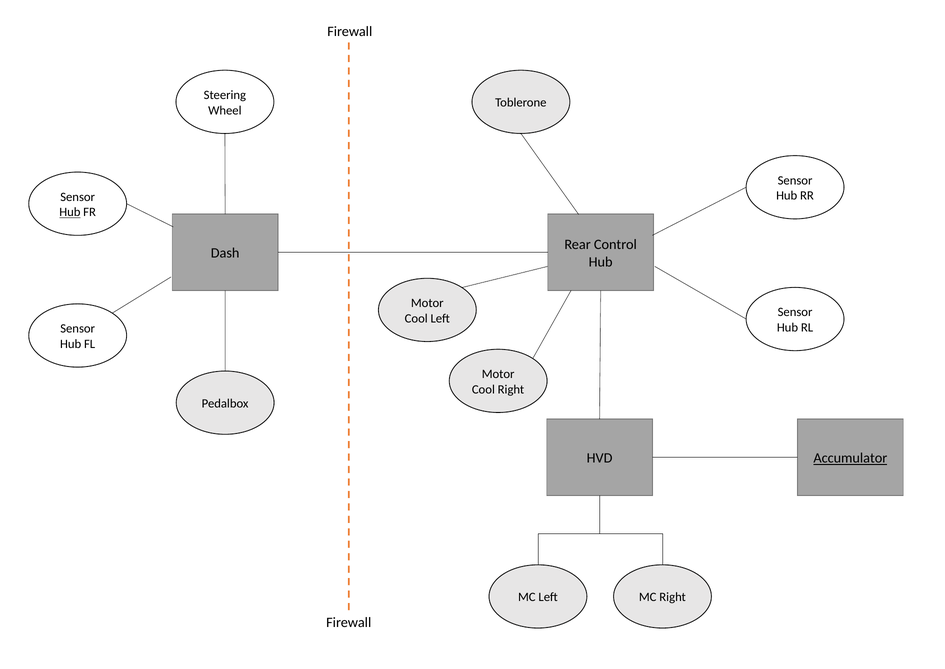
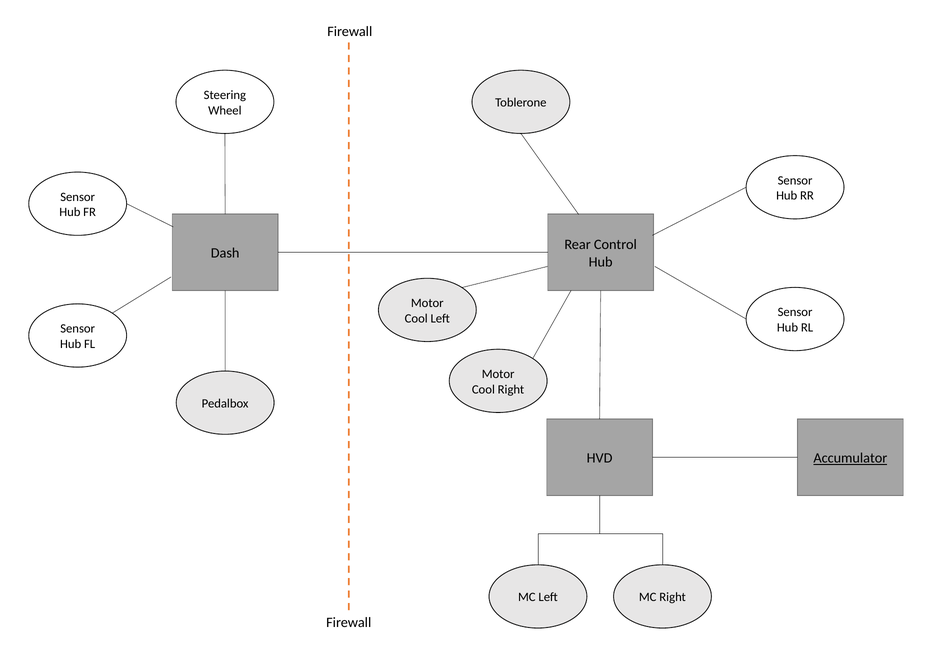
Hub at (70, 212) underline: present -> none
